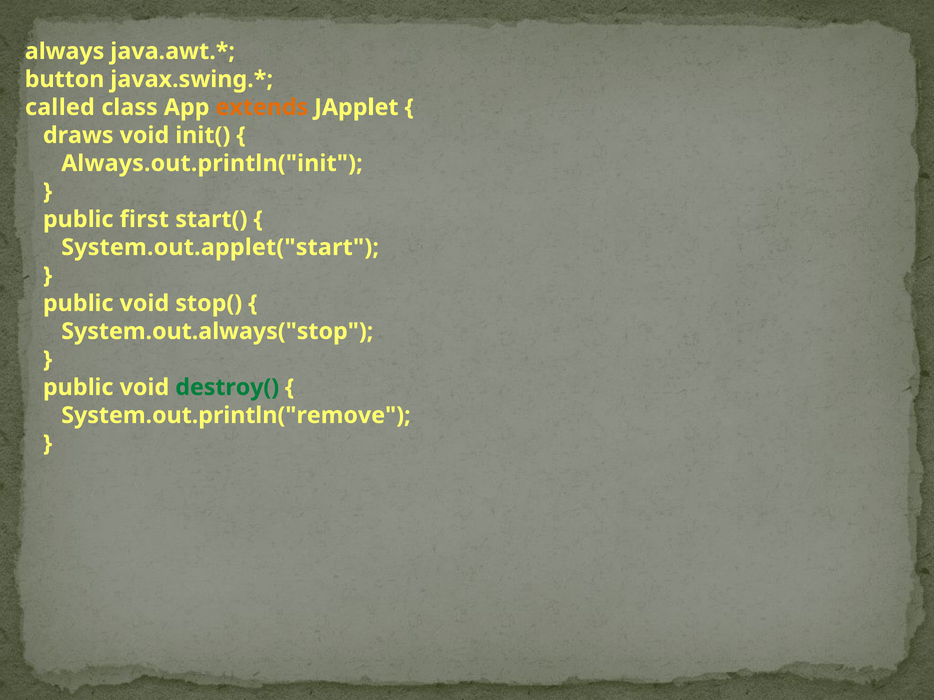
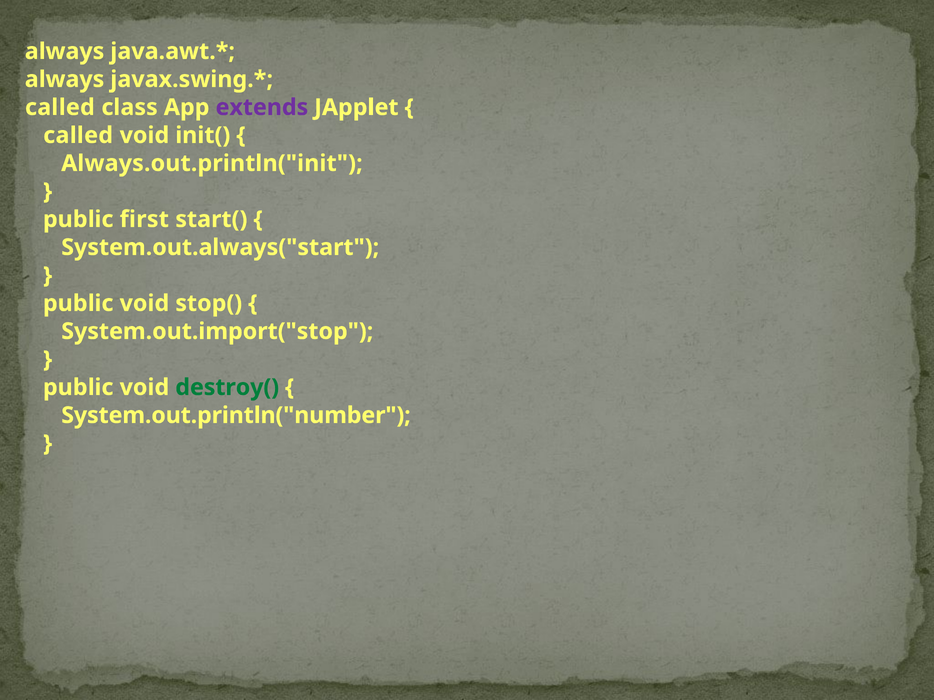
button at (65, 79): button -> always
extends colour: orange -> purple
draws at (78, 135): draws -> called
System.out.applet("start: System.out.applet("start -> System.out.always("start
System.out.always("stop: System.out.always("stop -> System.out.import("stop
System.out.println("remove: System.out.println("remove -> System.out.println("number
